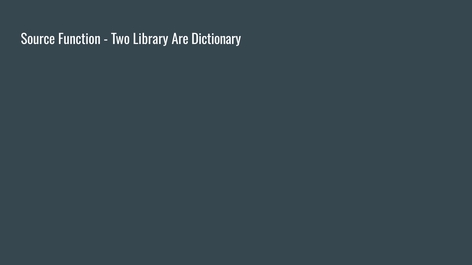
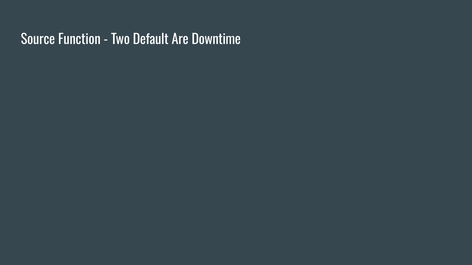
Library: Library -> Default
Dictionary: Dictionary -> Downtime
